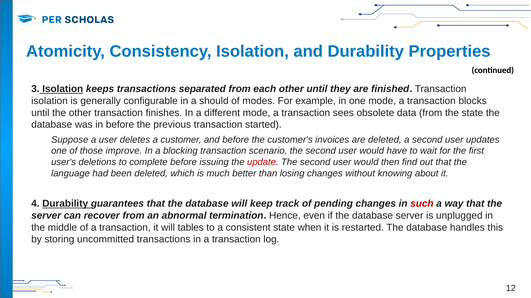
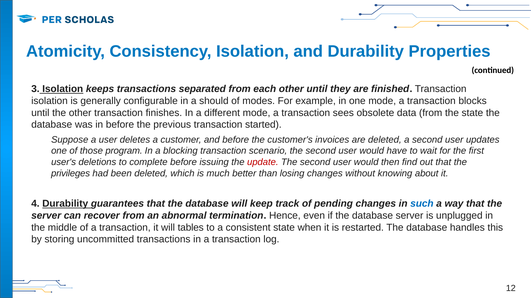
improve: improve -> program
language: language -> privileges
such colour: red -> blue
